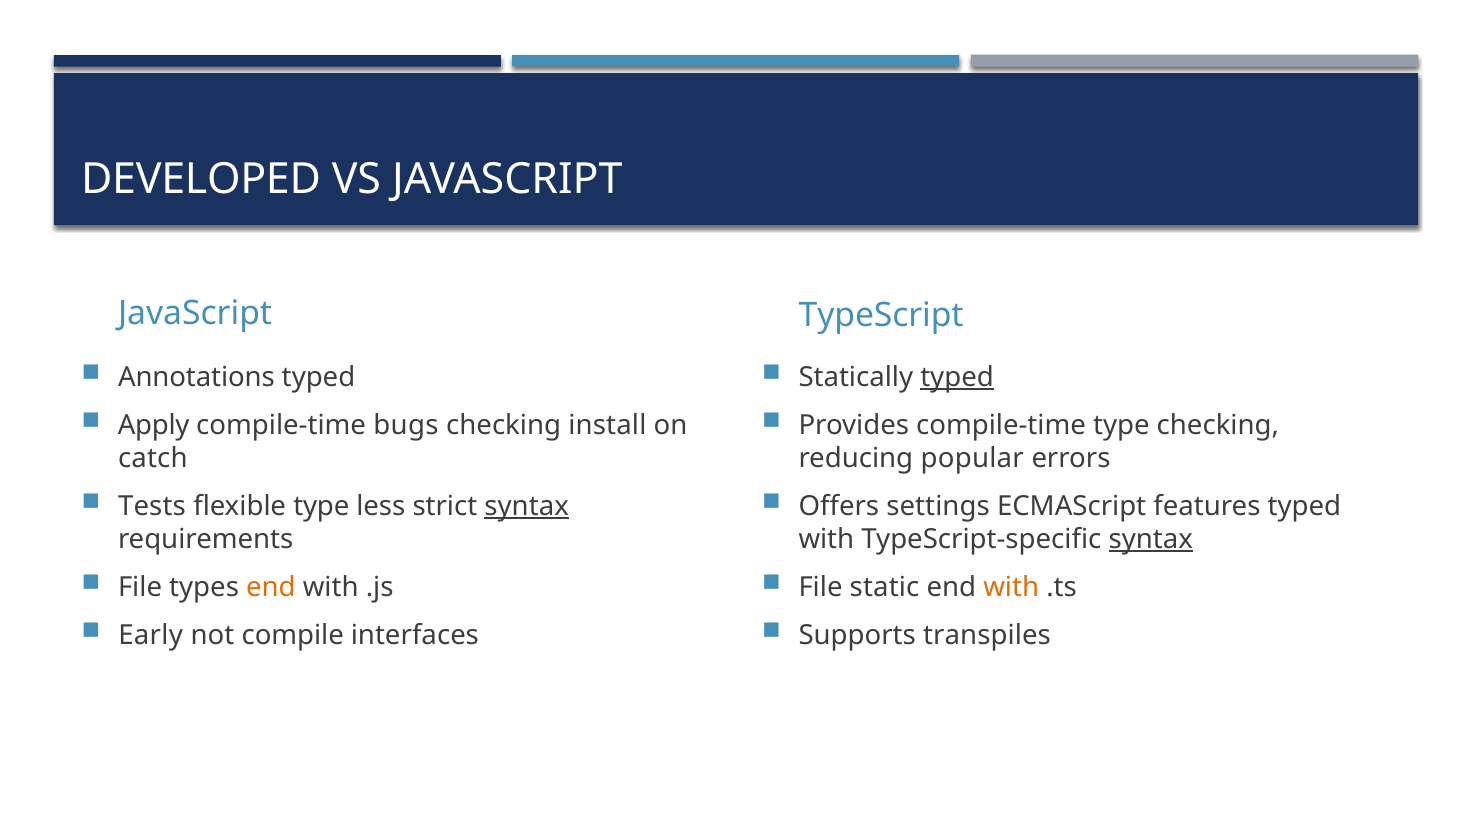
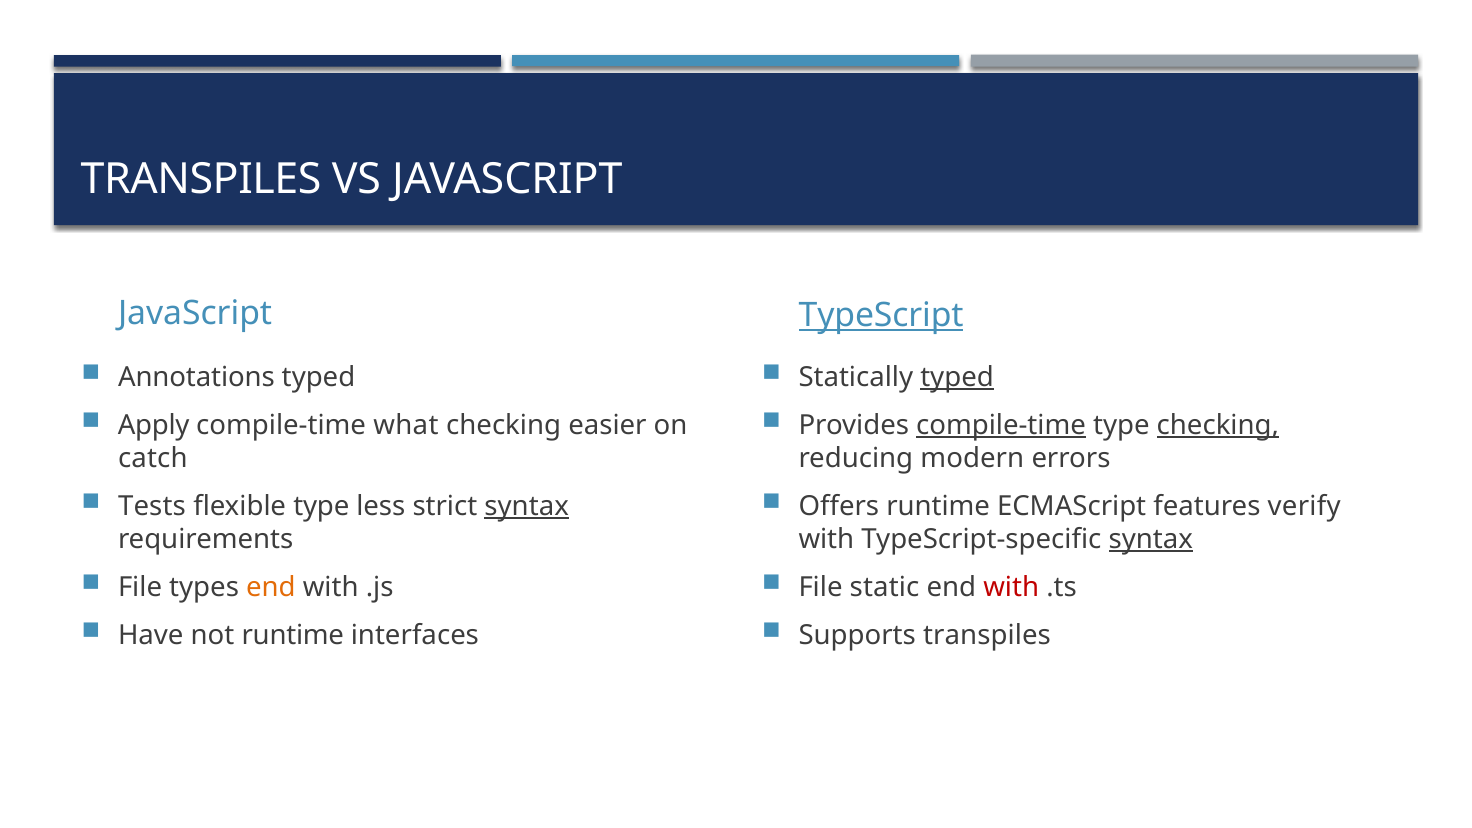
DEVELOPED at (201, 179): DEVELOPED -> TRANSPILES
TypeScript underline: none -> present
bugs: bugs -> what
install: install -> easier
compile-time at (1001, 425) underline: none -> present
checking at (1218, 425) underline: none -> present
popular: popular -> modern
Offers settings: settings -> runtime
features typed: typed -> verify
with at (1011, 587) colour: orange -> red
Early: Early -> Have
not compile: compile -> runtime
